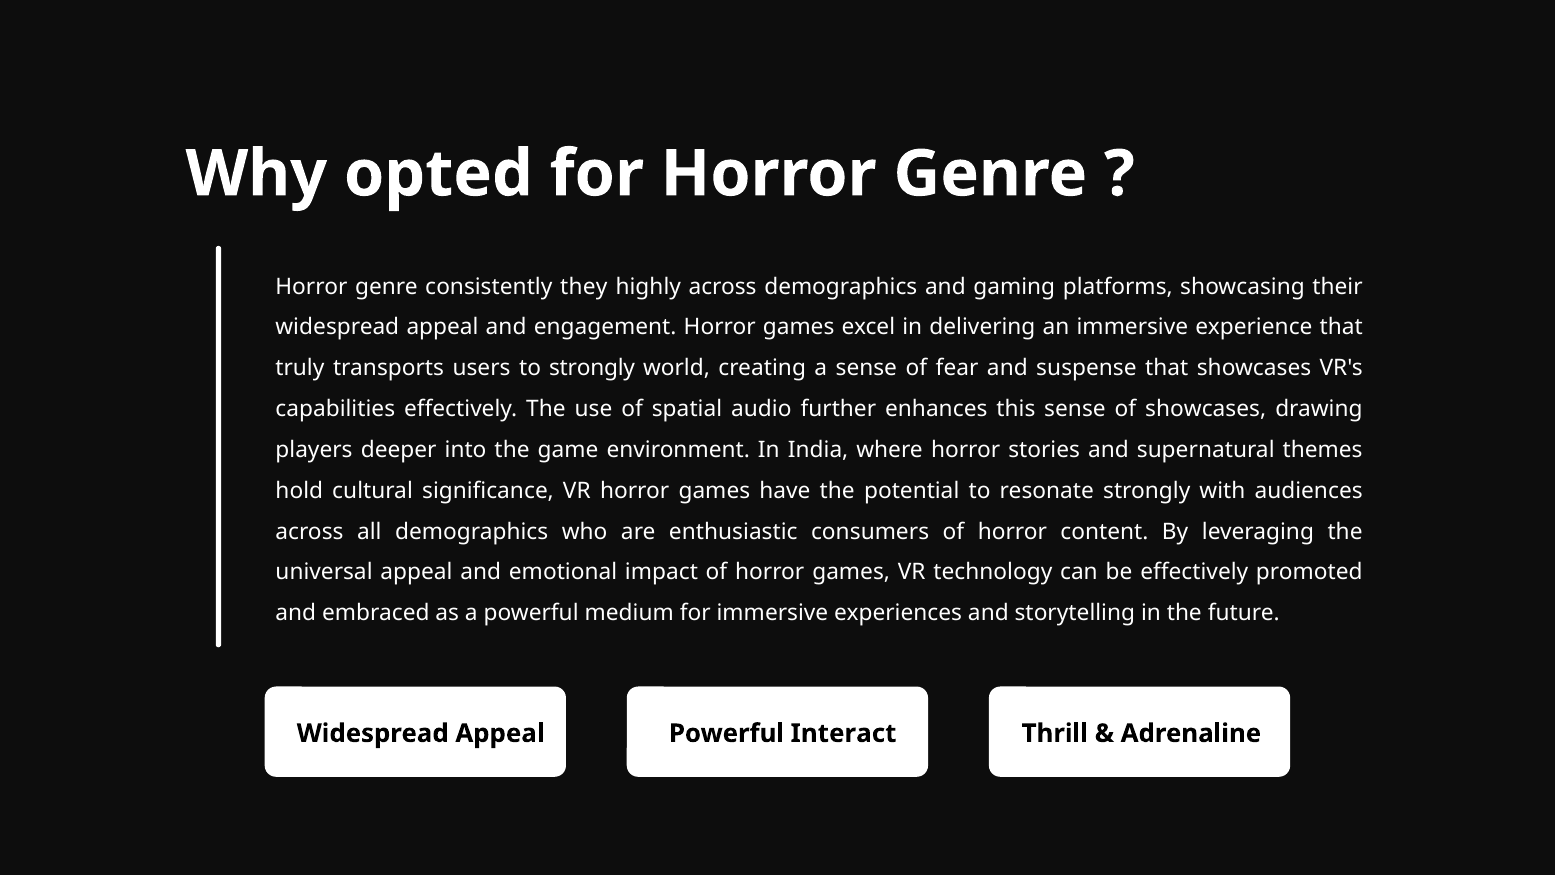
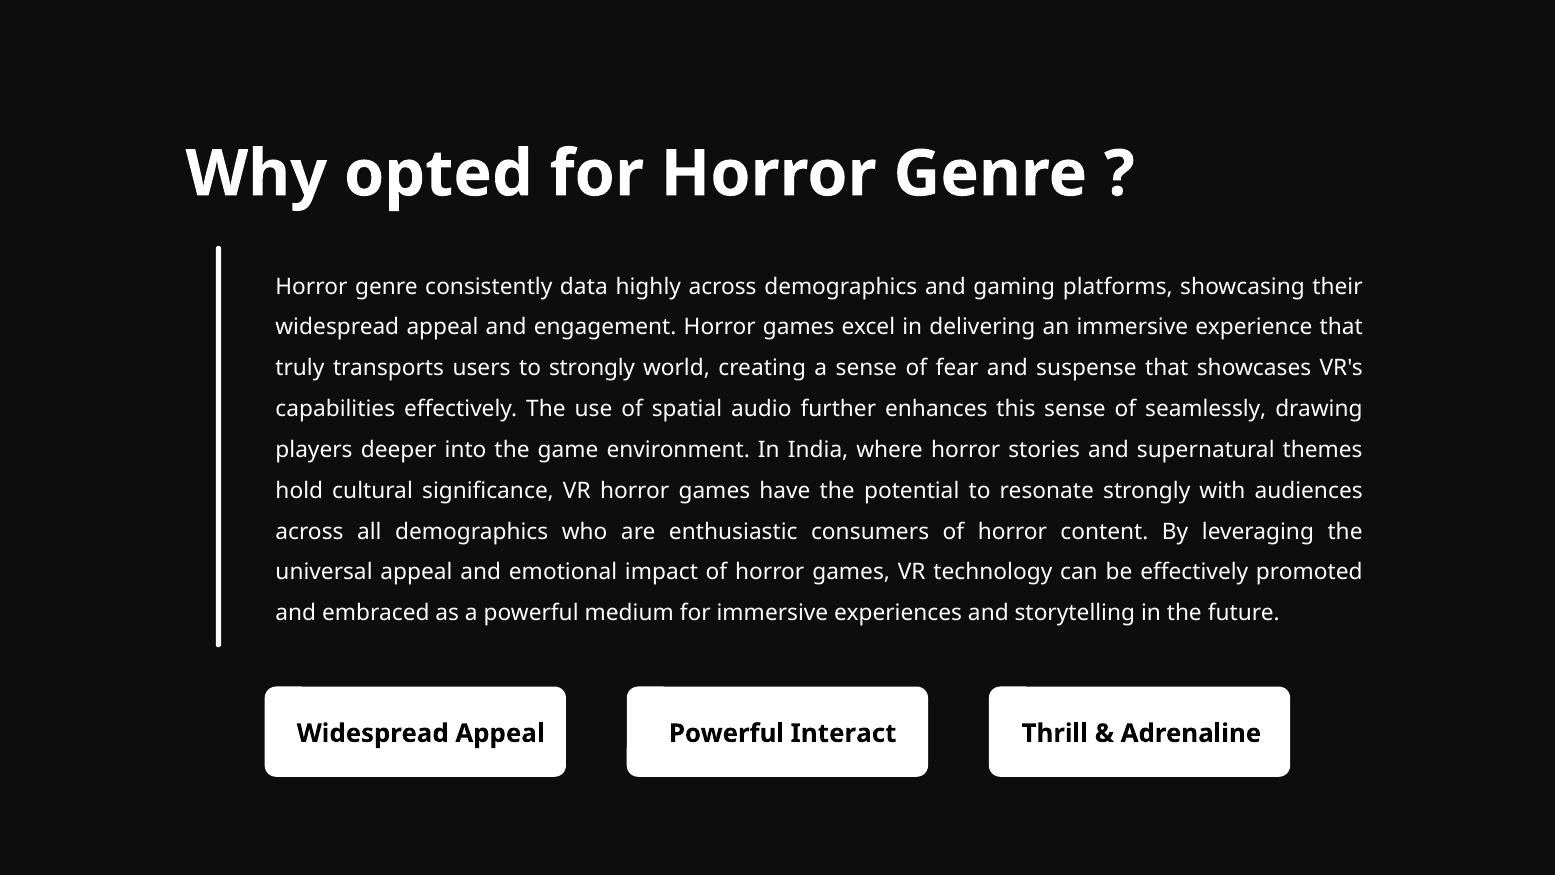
they: they -> data
of showcases: showcases -> seamlessly
